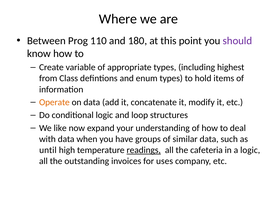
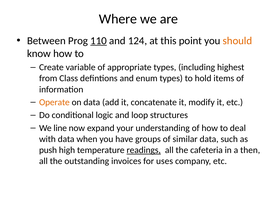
110 underline: none -> present
180: 180 -> 124
should colour: purple -> orange
like: like -> line
until: until -> push
a logic: logic -> then
